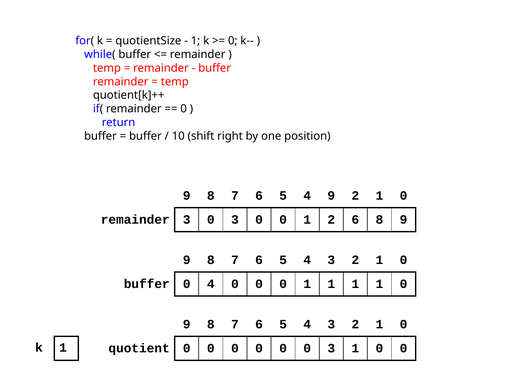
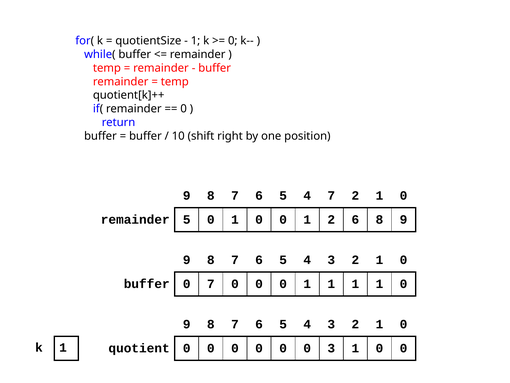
4 9: 9 -> 7
remainder 3: 3 -> 5
3 at (235, 219): 3 -> 1
0 4: 4 -> 7
